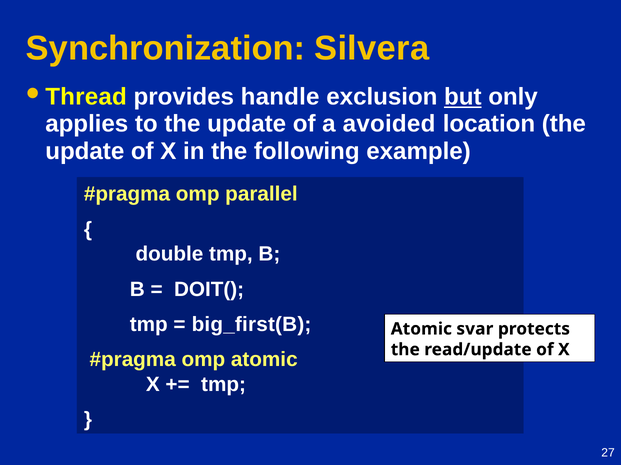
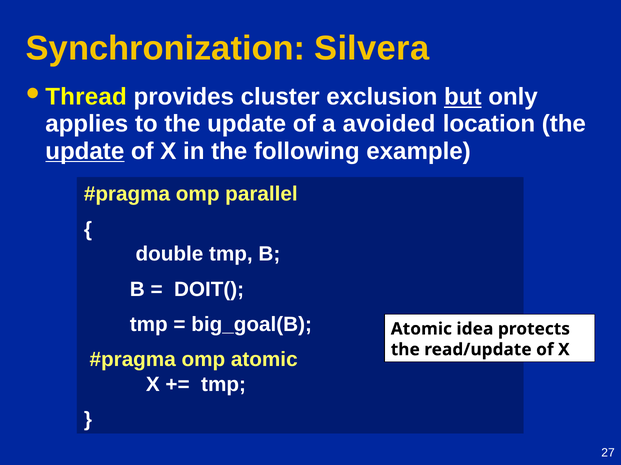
handle: handle -> cluster
update at (85, 151) underline: none -> present
big_first(B: big_first(B -> big_goal(B
svar: svar -> idea
